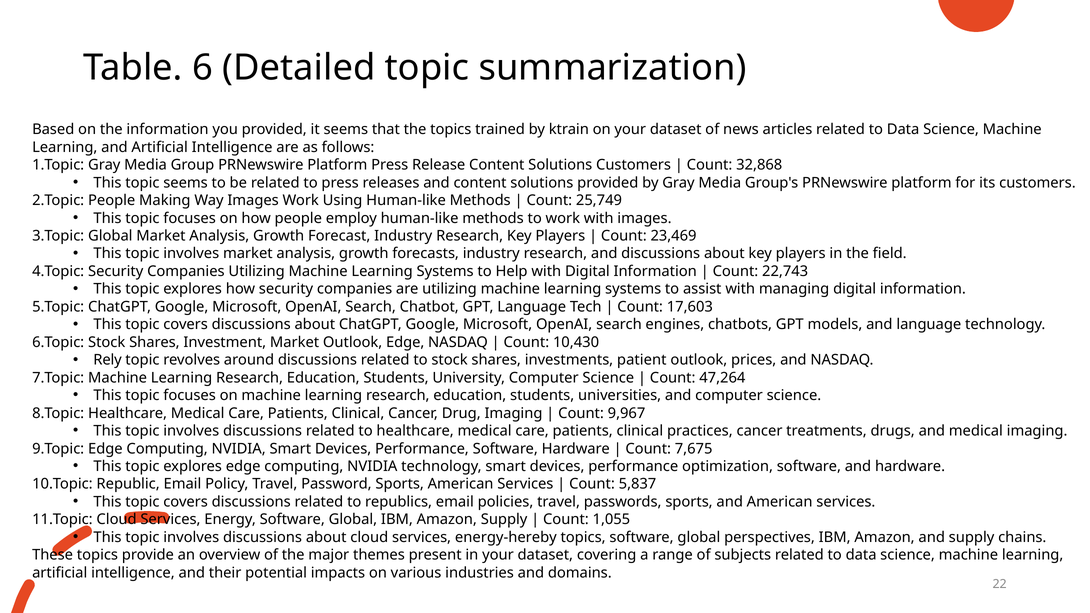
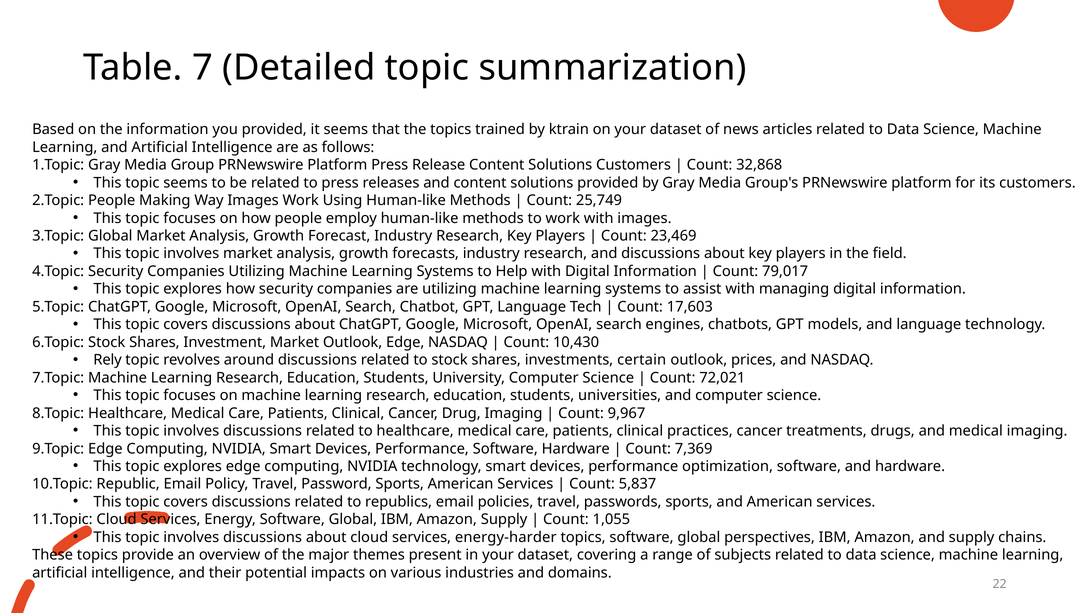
6: 6 -> 7
22,743: 22,743 -> 79,017
patient: patient -> certain
47,264: 47,264 -> 72,021
7,675: 7,675 -> 7,369
energy-hereby: energy-hereby -> energy-harder
